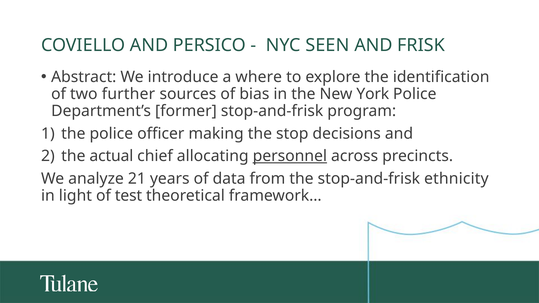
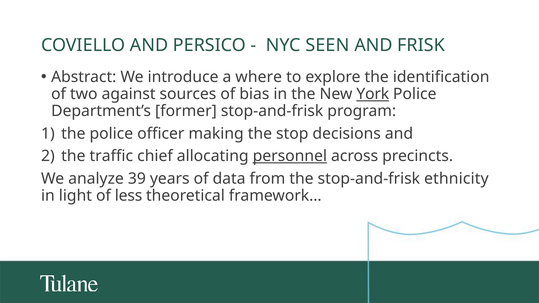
further: further -> against
York underline: none -> present
actual: actual -> traffic
21: 21 -> 39
test: test -> less
